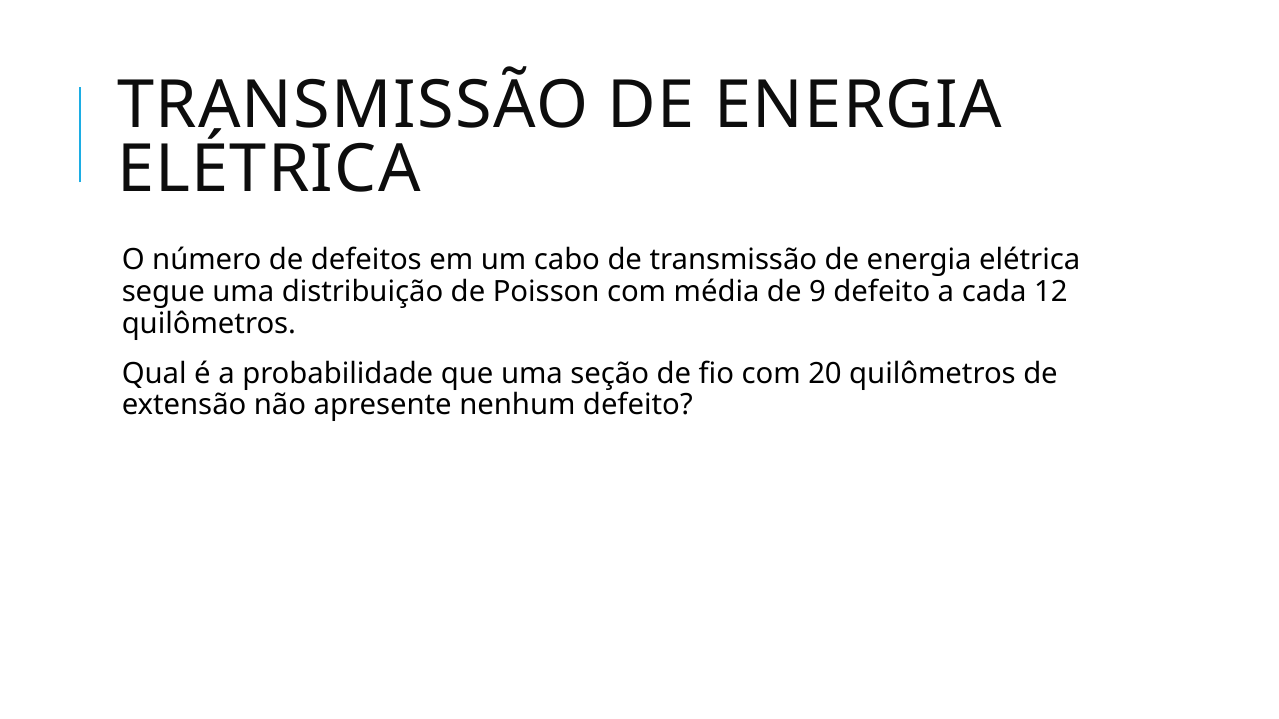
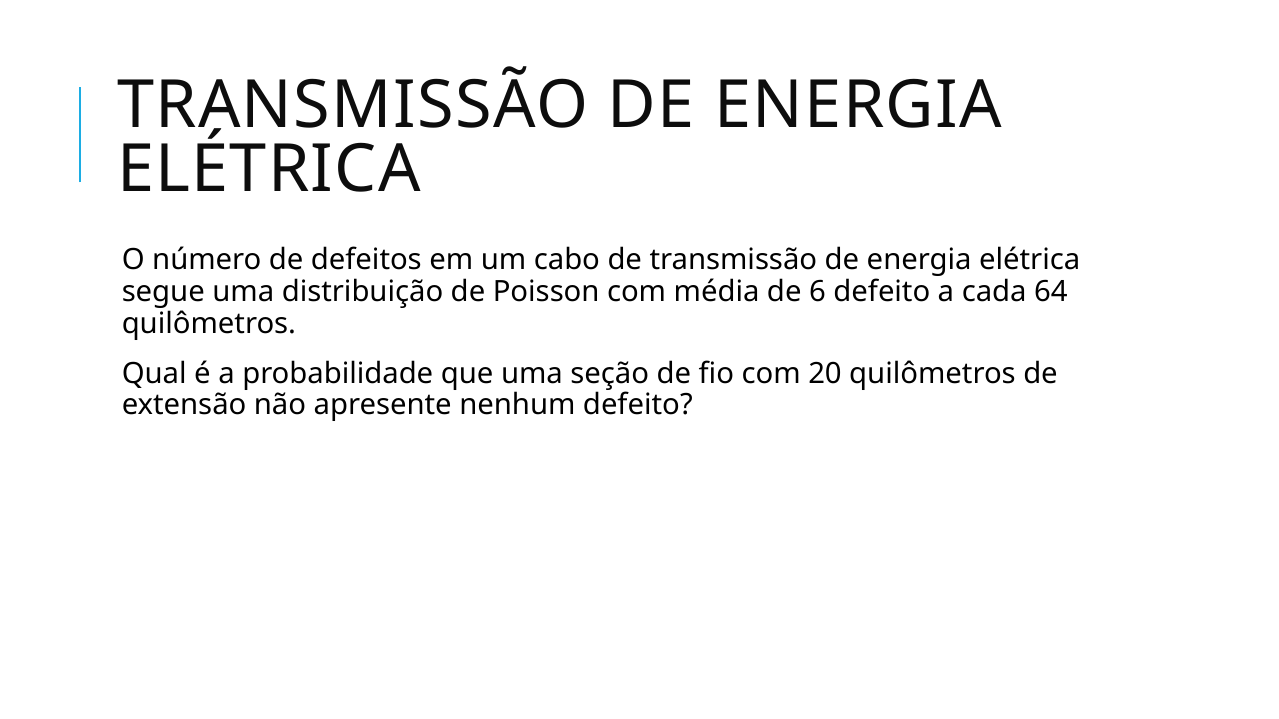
9: 9 -> 6
12: 12 -> 64
